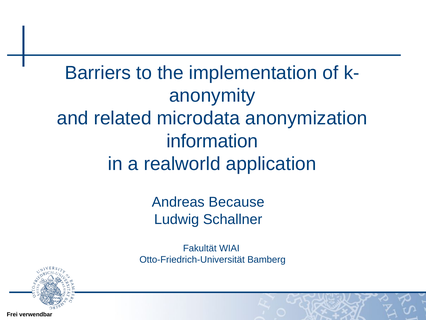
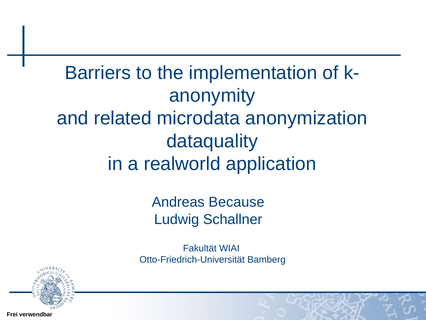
information: information -> dataquality
